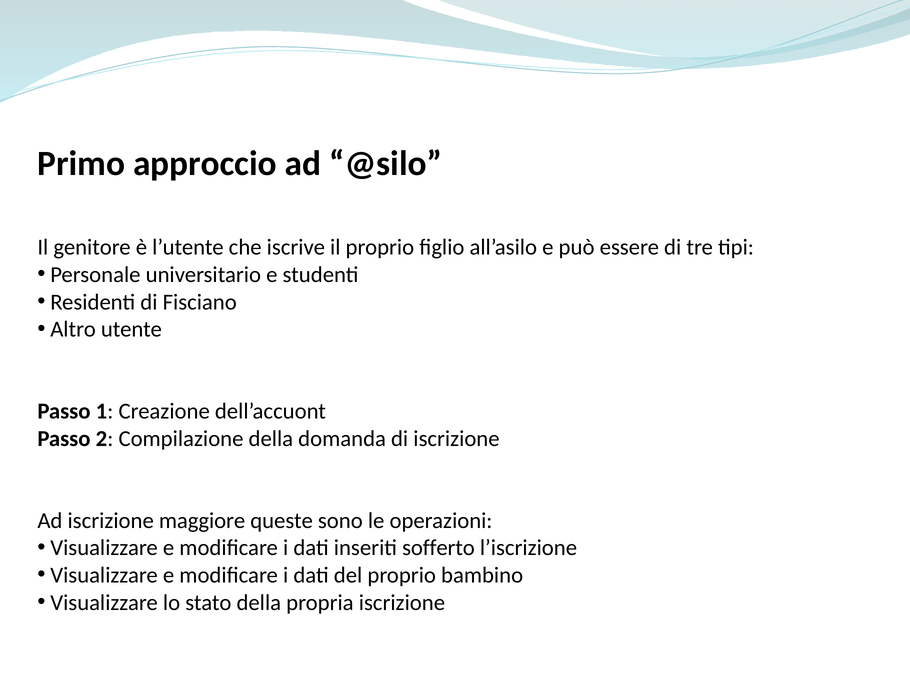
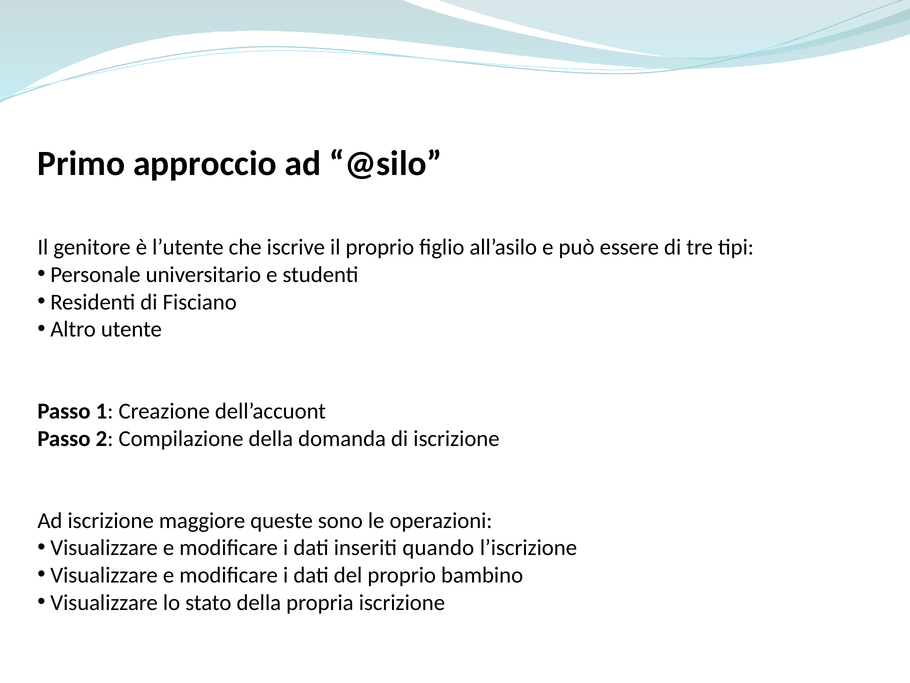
sofferto: sofferto -> quando
